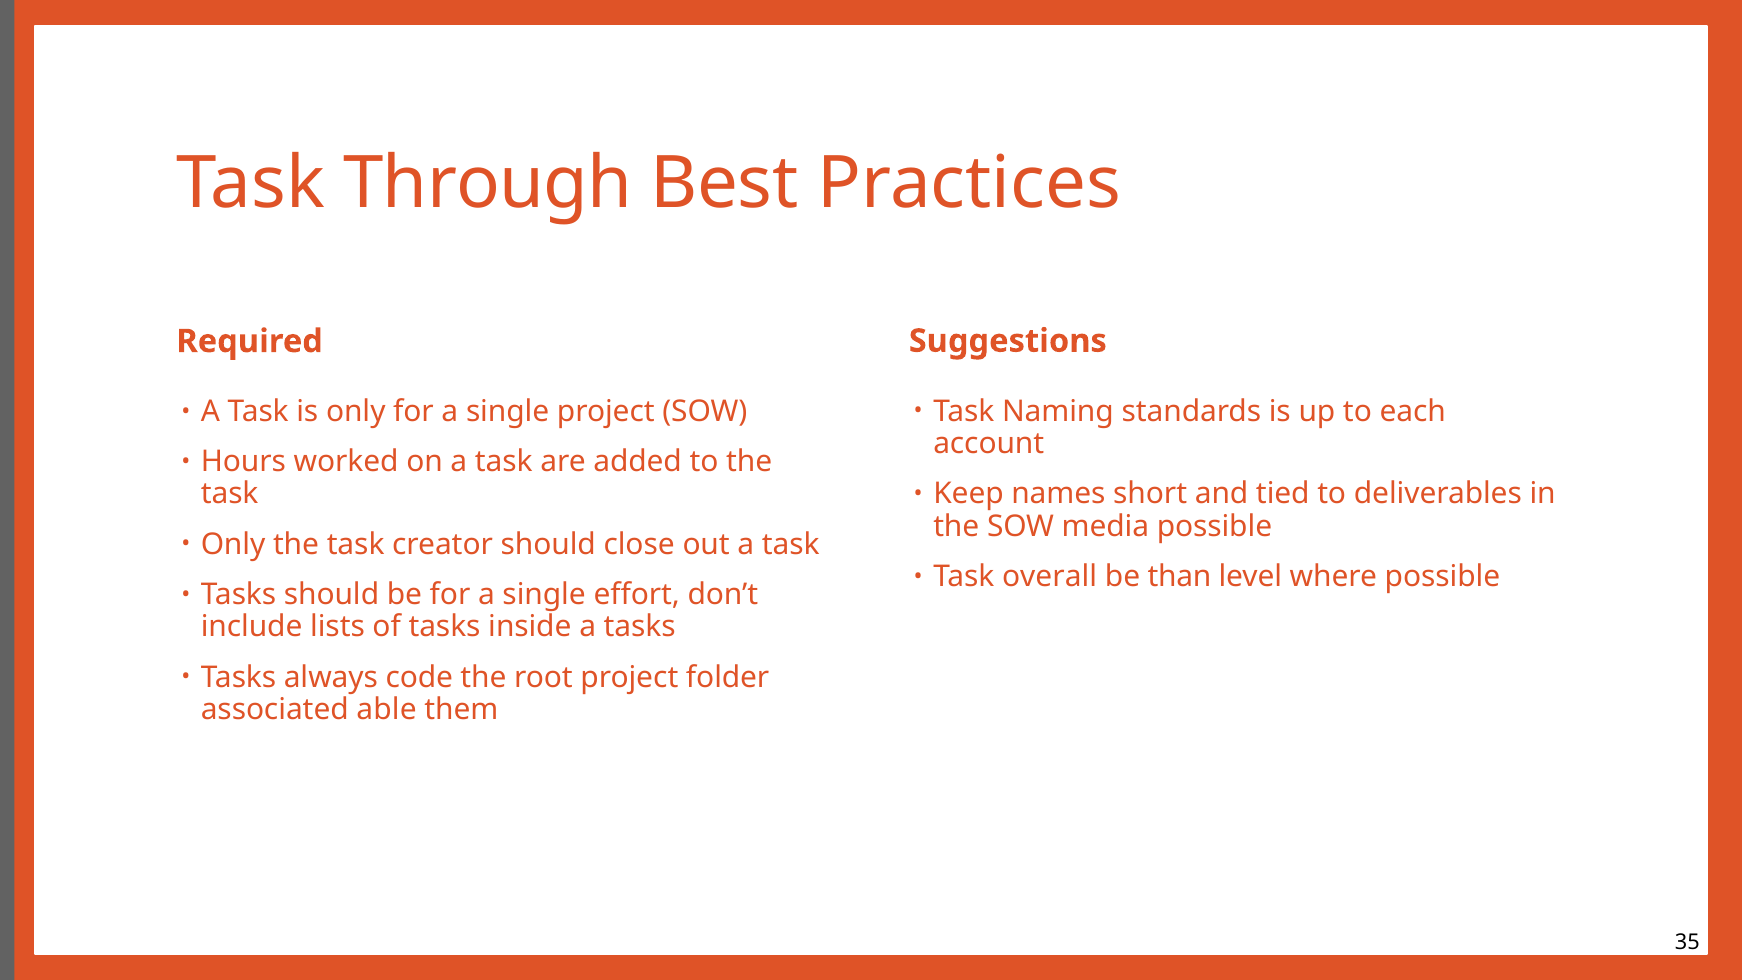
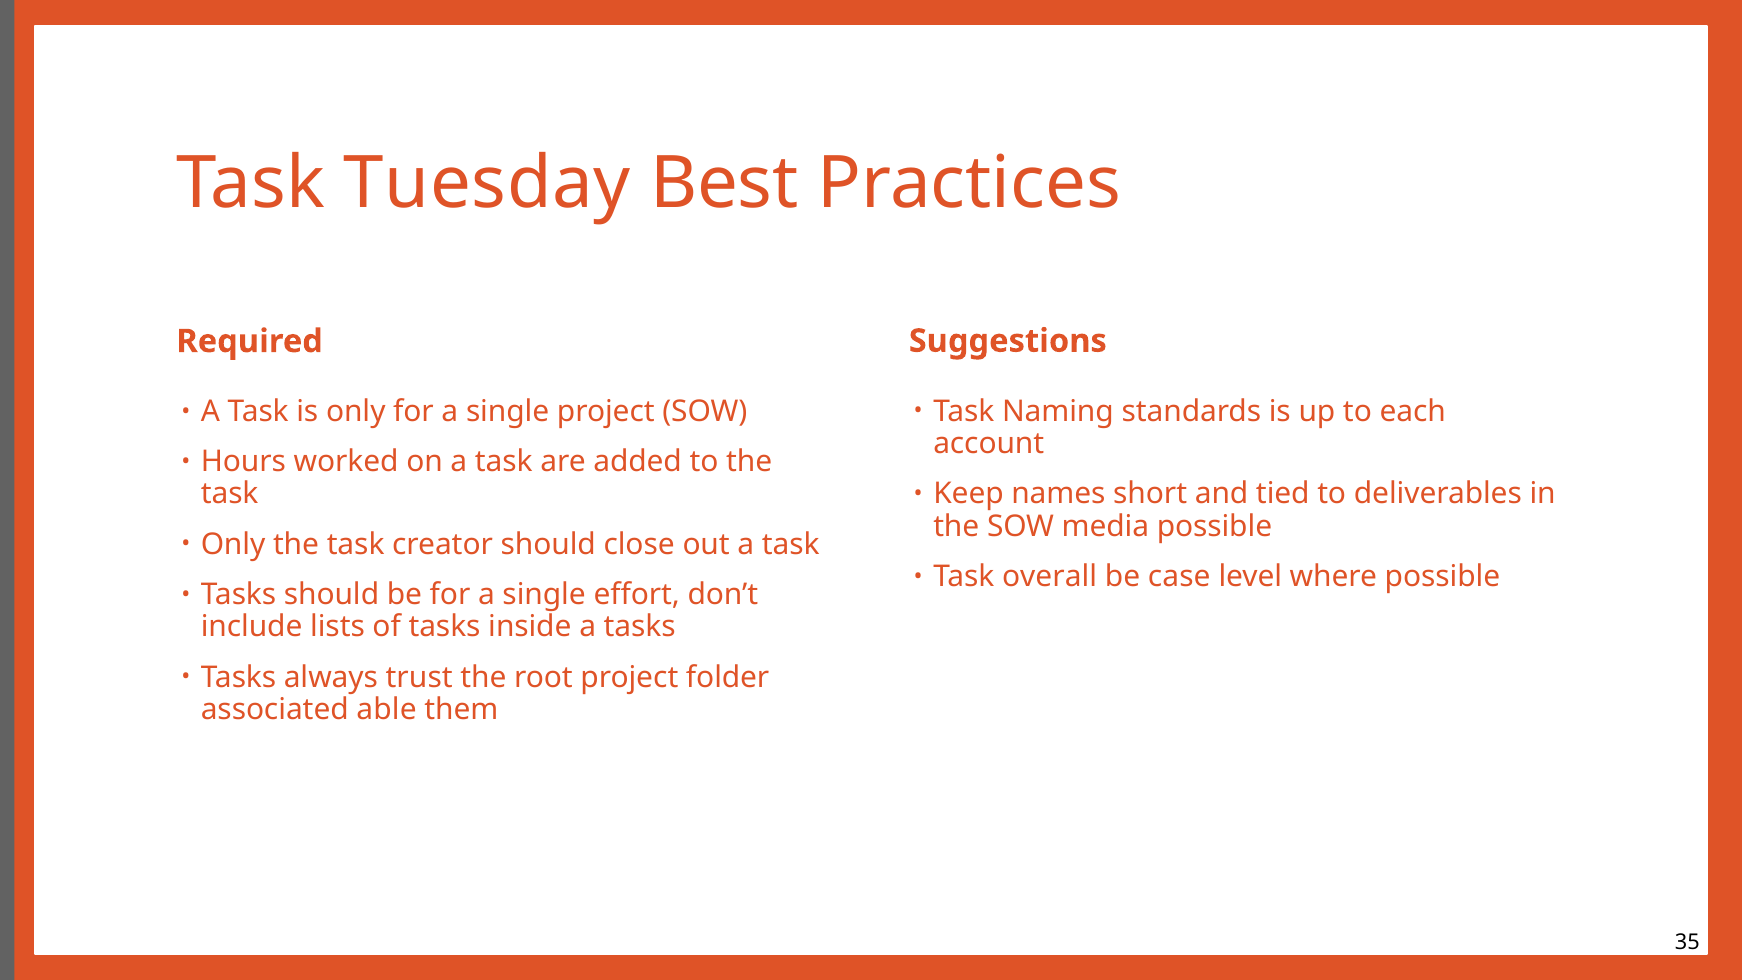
Through: Through -> Tuesday
than: than -> case
code: code -> trust
